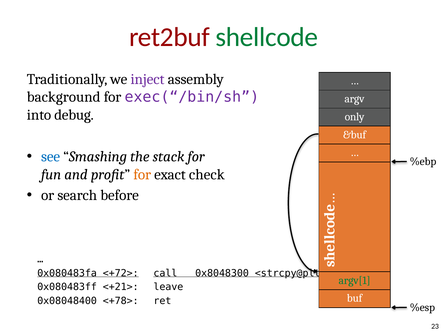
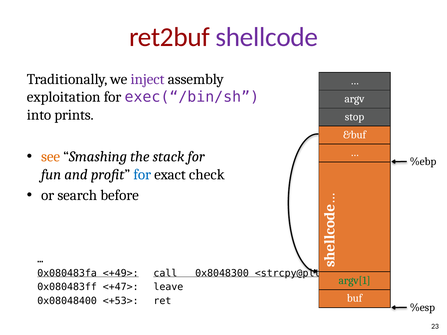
shellcode colour: green -> purple
background: background -> exploitation
debug: debug -> prints
only: only -> stop
see colour: blue -> orange
for at (142, 175) colour: orange -> blue
<+72>: <+72> -> <+49>
<+21>: <+21> -> <+47>
<+78>: <+78> -> <+53>
